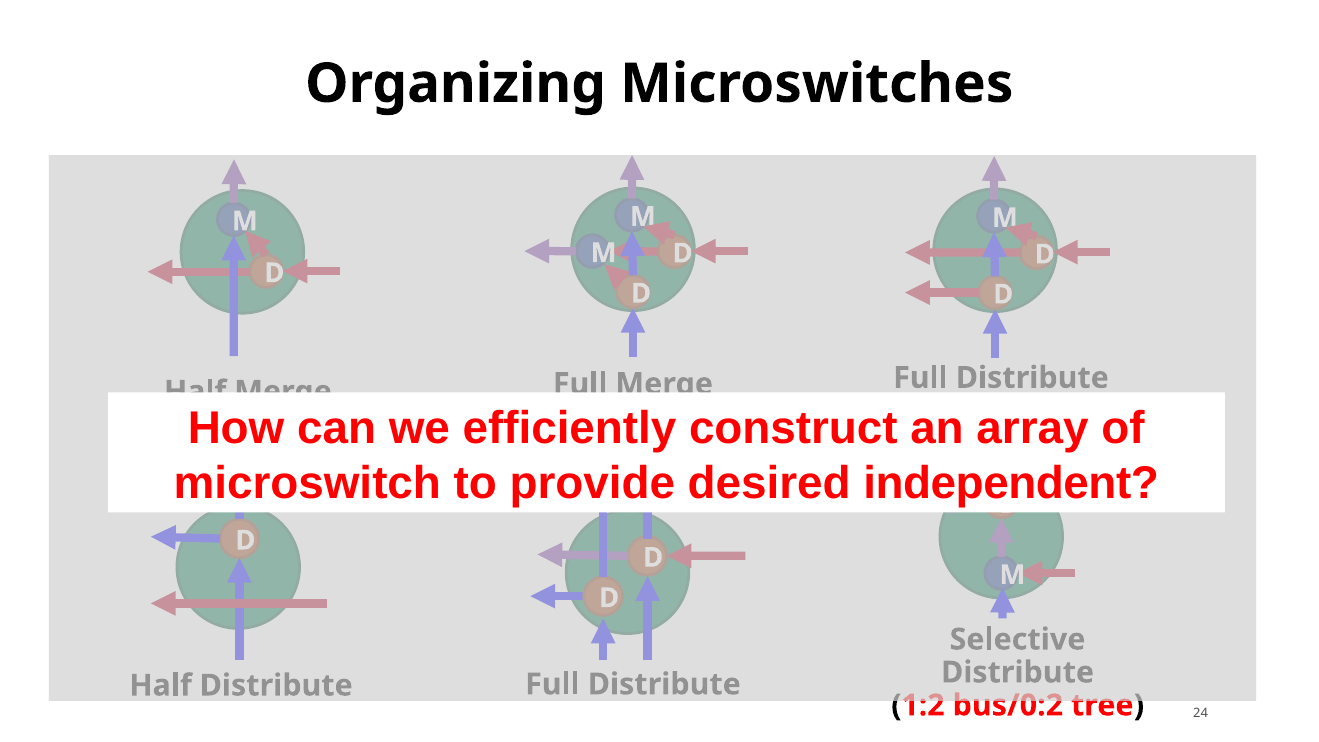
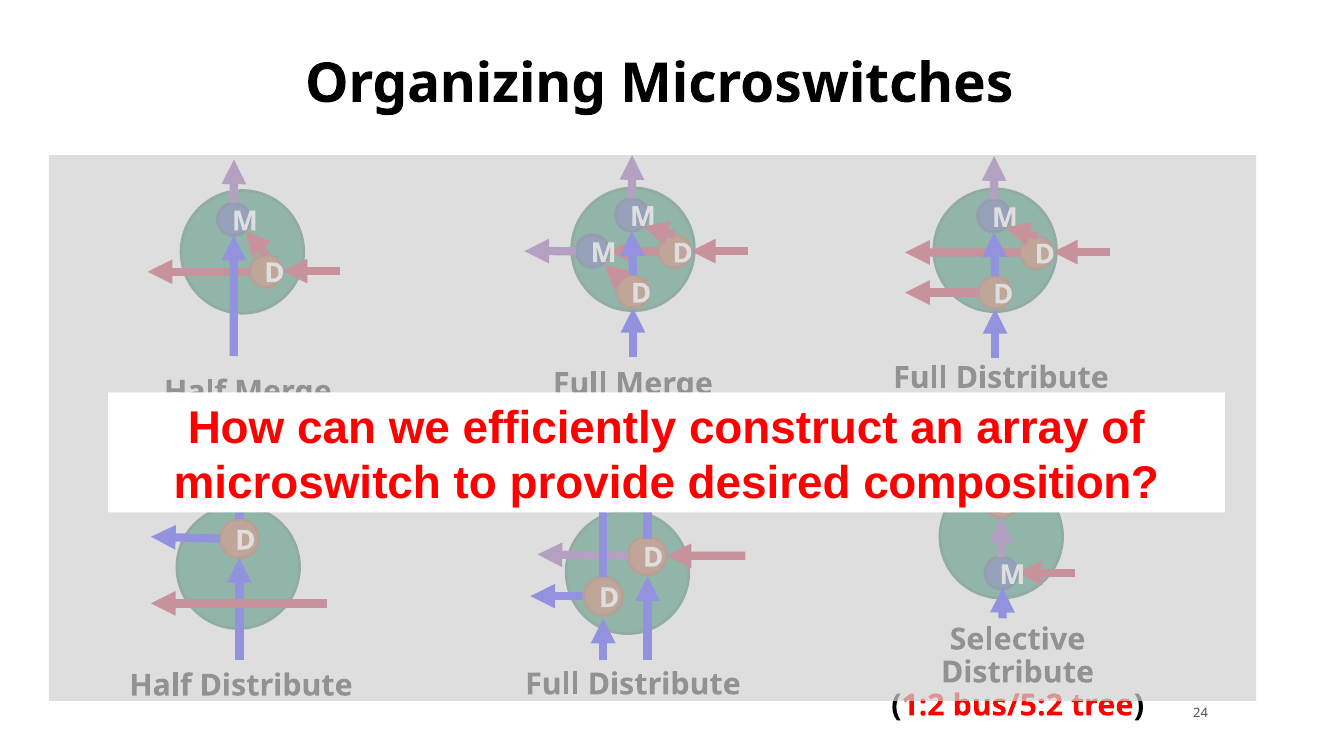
independent: independent -> composition
bus/0:2: bus/0:2 -> bus/5:2
